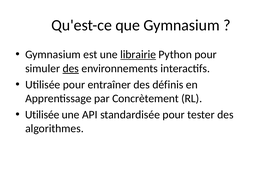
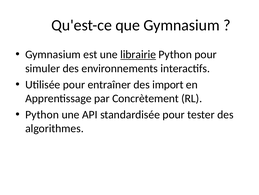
des at (71, 68) underline: present -> none
définis: définis -> import
Utilisée at (42, 114): Utilisée -> Python
